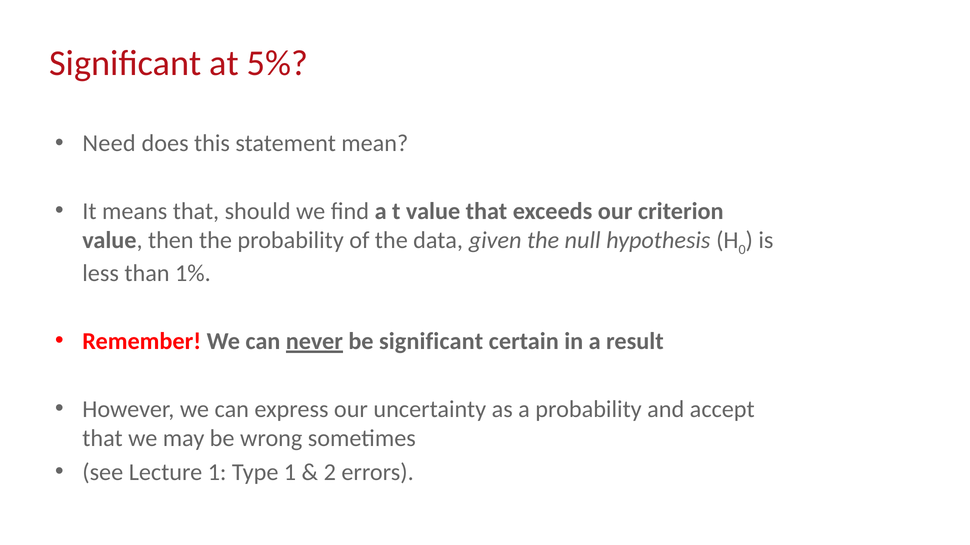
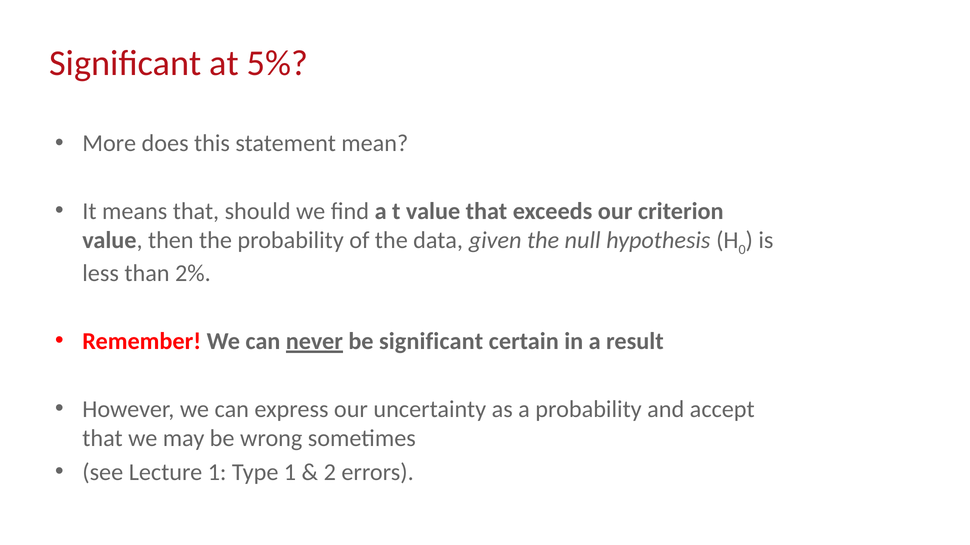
Need: Need -> More
1%: 1% -> 2%
